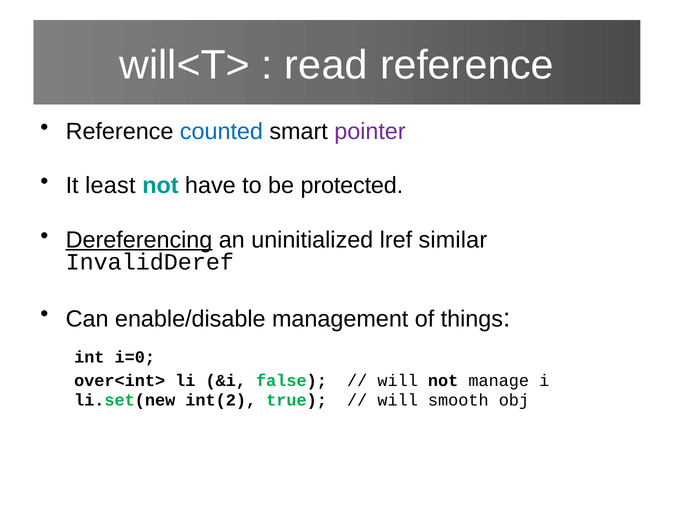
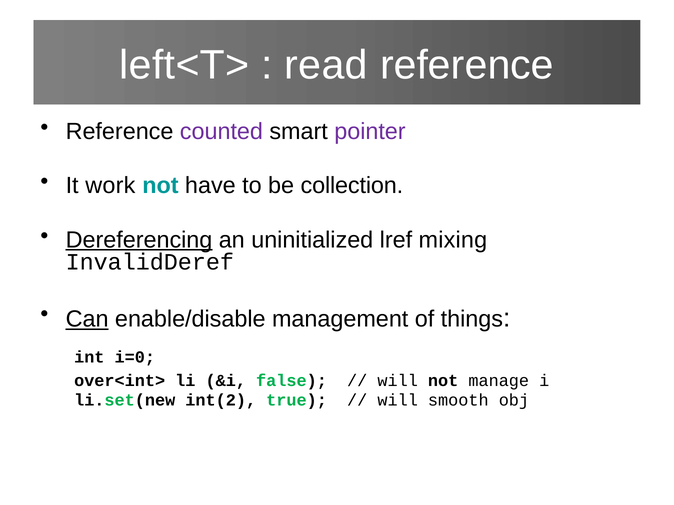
will<T>: will<T> -> left<T>
counted colour: blue -> purple
least: least -> work
protected: protected -> collection
similar: similar -> mixing
Can underline: none -> present
